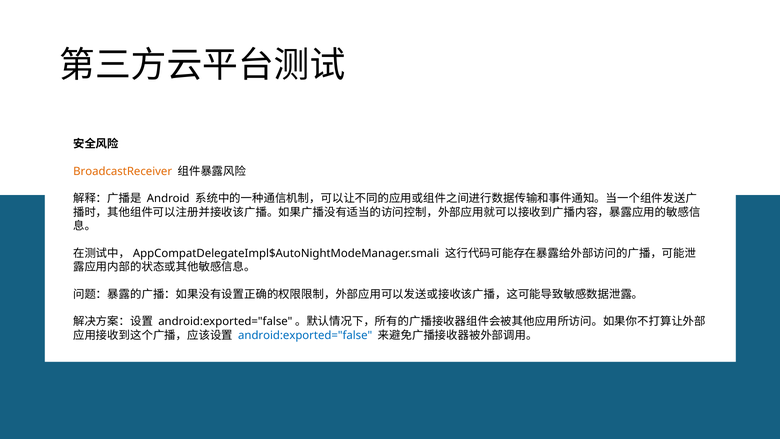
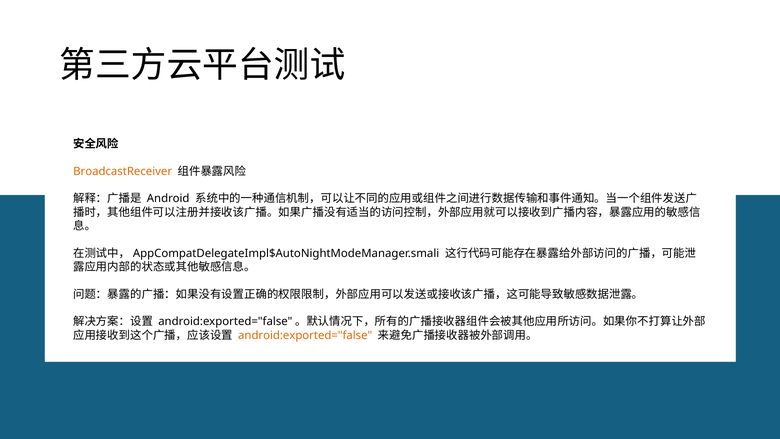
android:exported="false colour: blue -> orange
